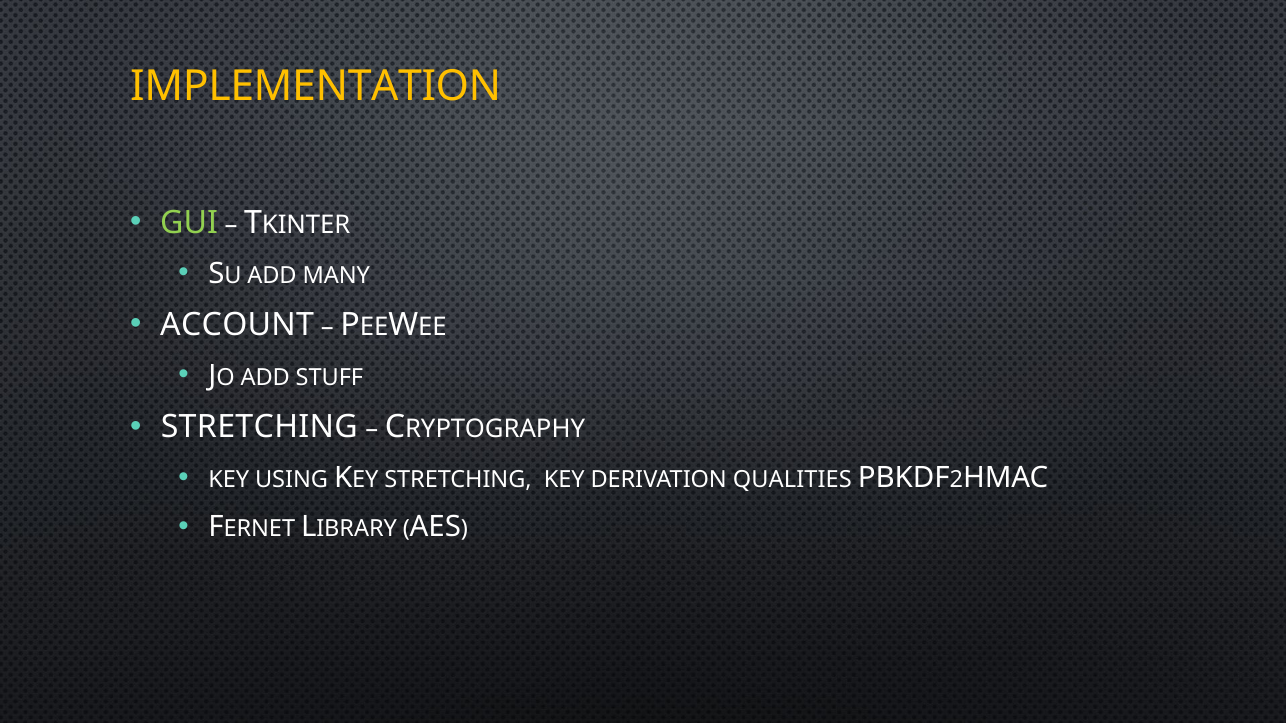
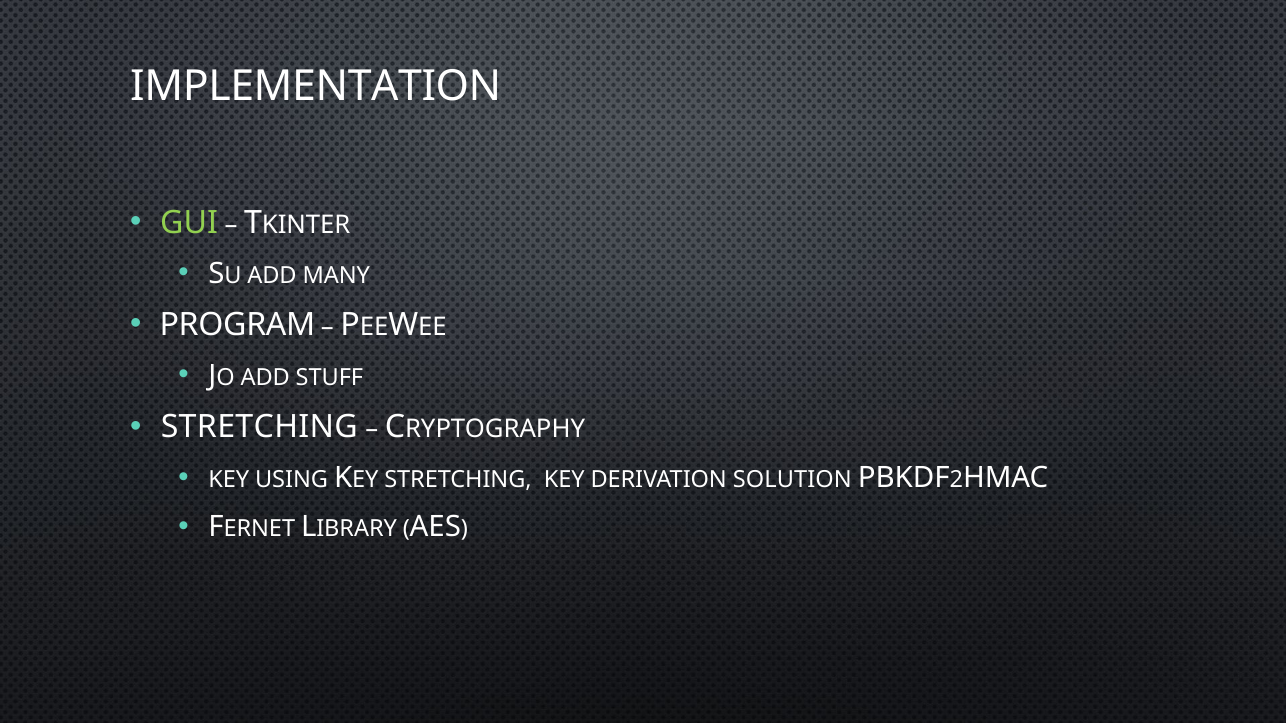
IMPLEMENTATION colour: yellow -> white
ACCOUNT: ACCOUNT -> PROGRAM
QUALITIES: QUALITIES -> SOLUTION
